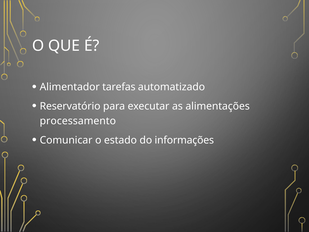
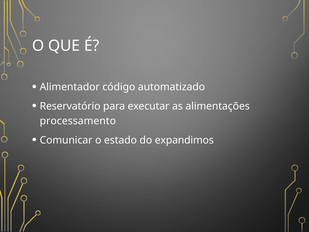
tarefas: tarefas -> código
informações: informações -> expandimos
